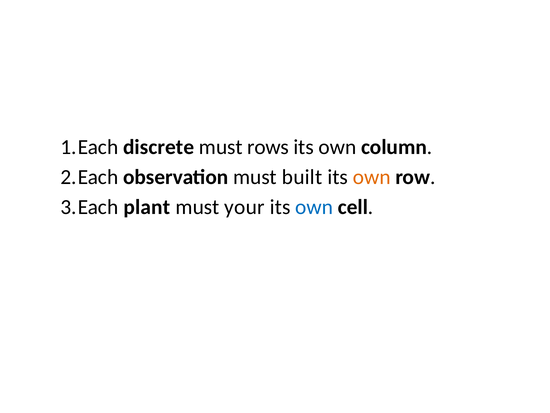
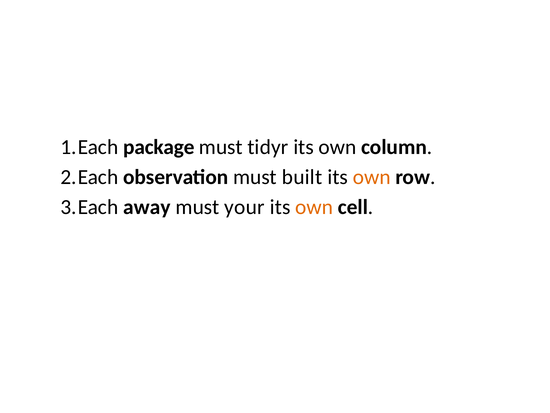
discrete: discrete -> package
rows: rows -> tidyr
plant: plant -> away
own at (314, 207) colour: blue -> orange
